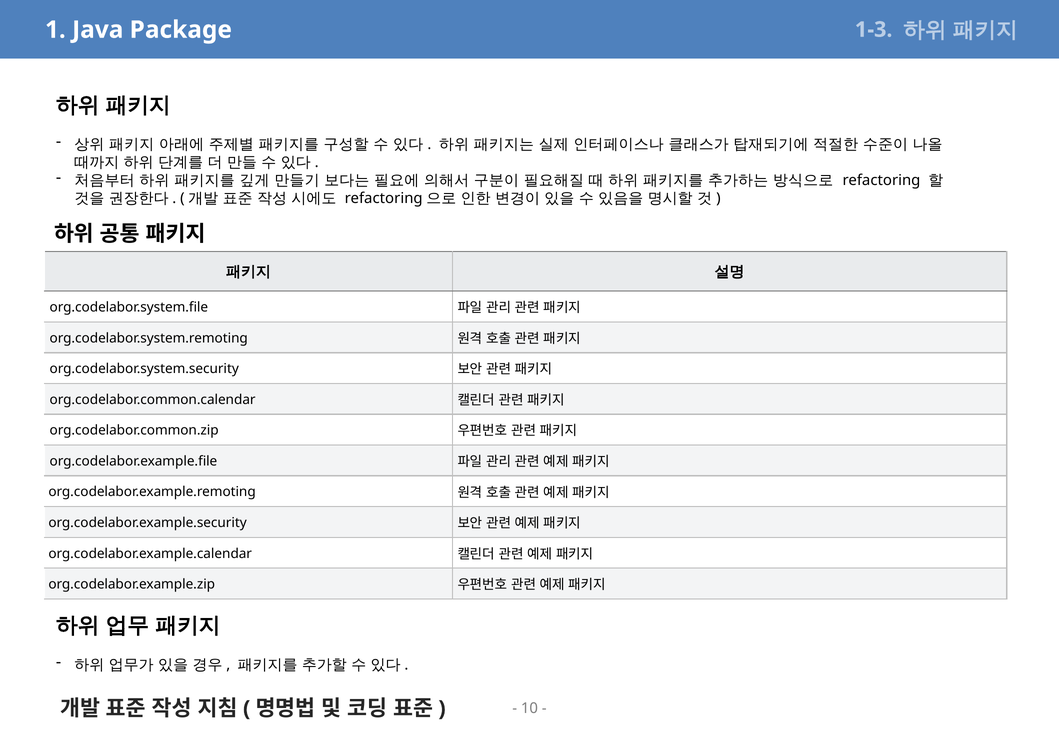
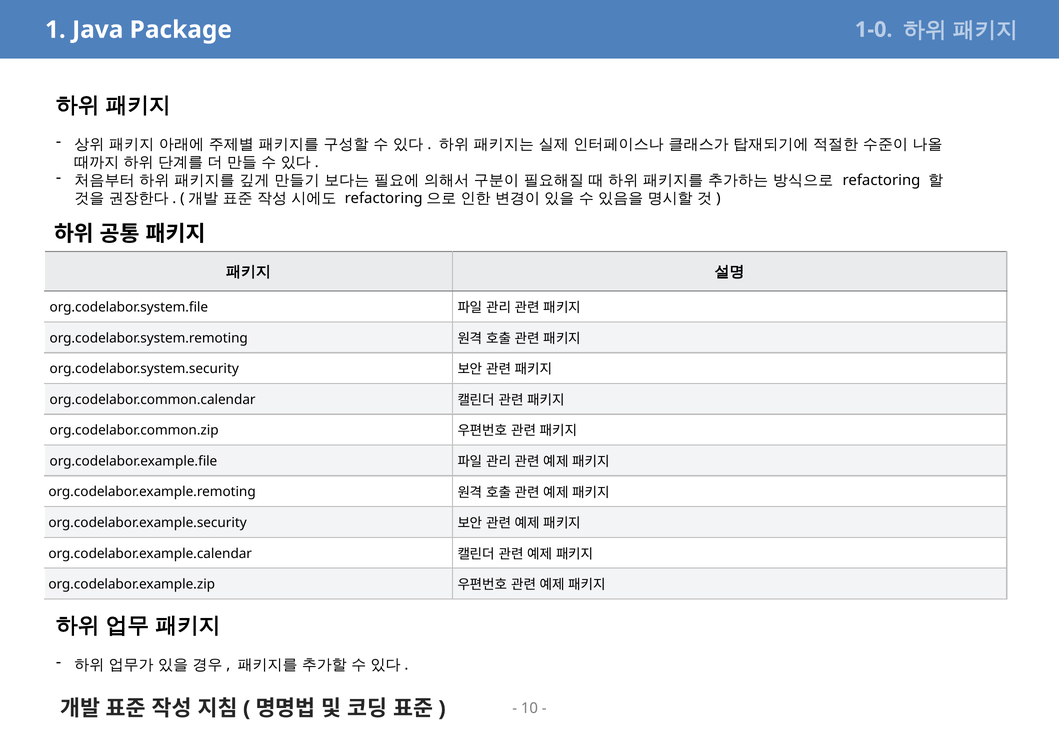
1-3: 1-3 -> 1-0
